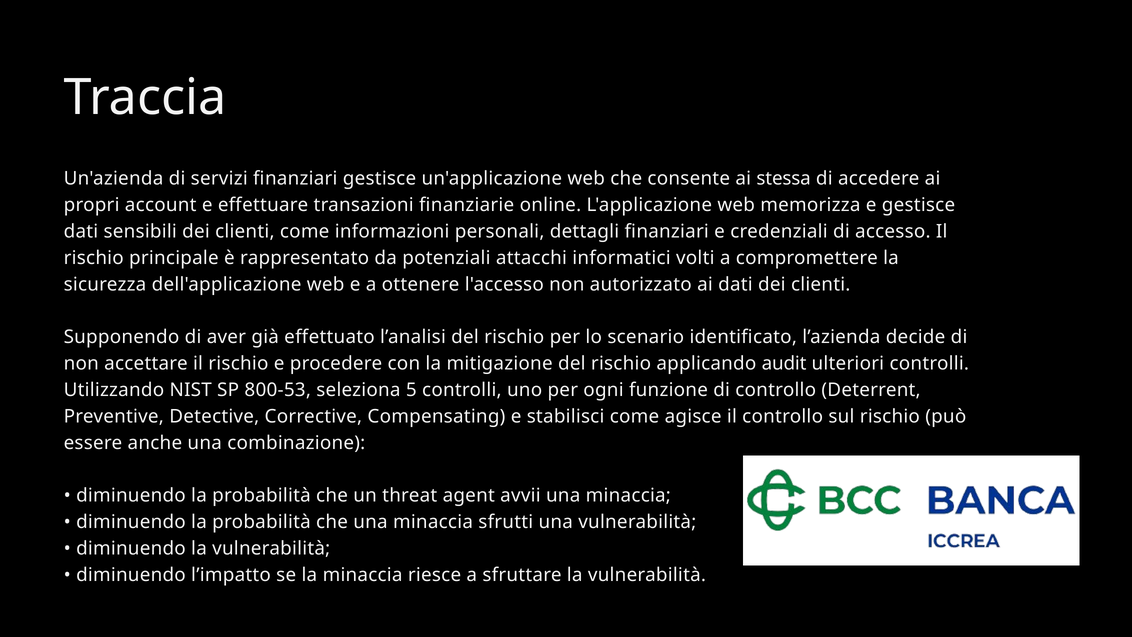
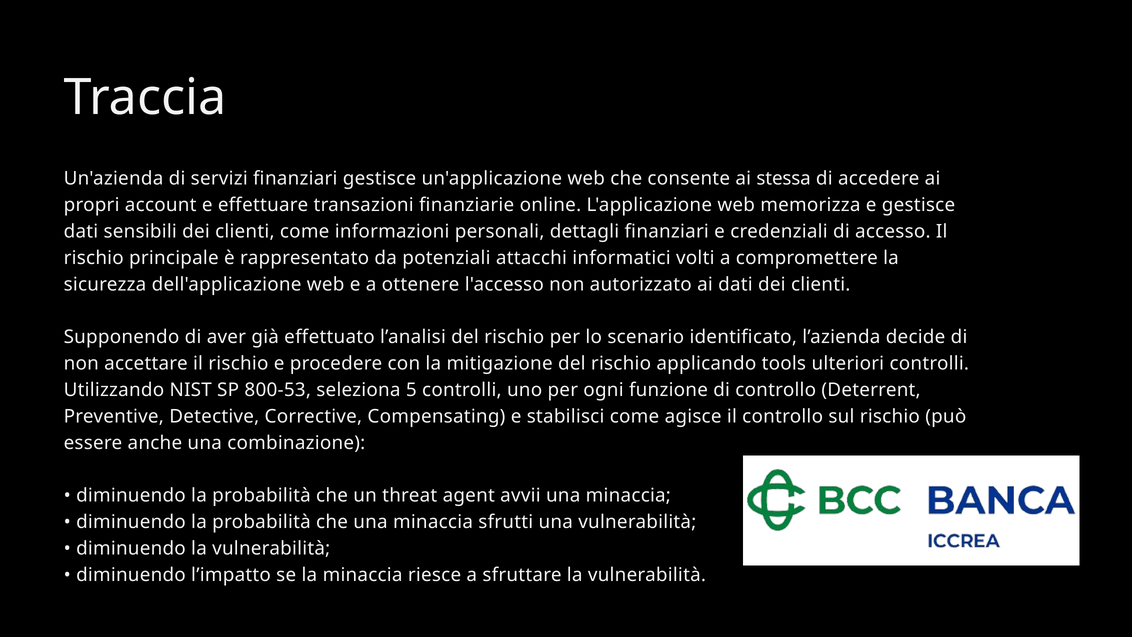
audit: audit -> tools
